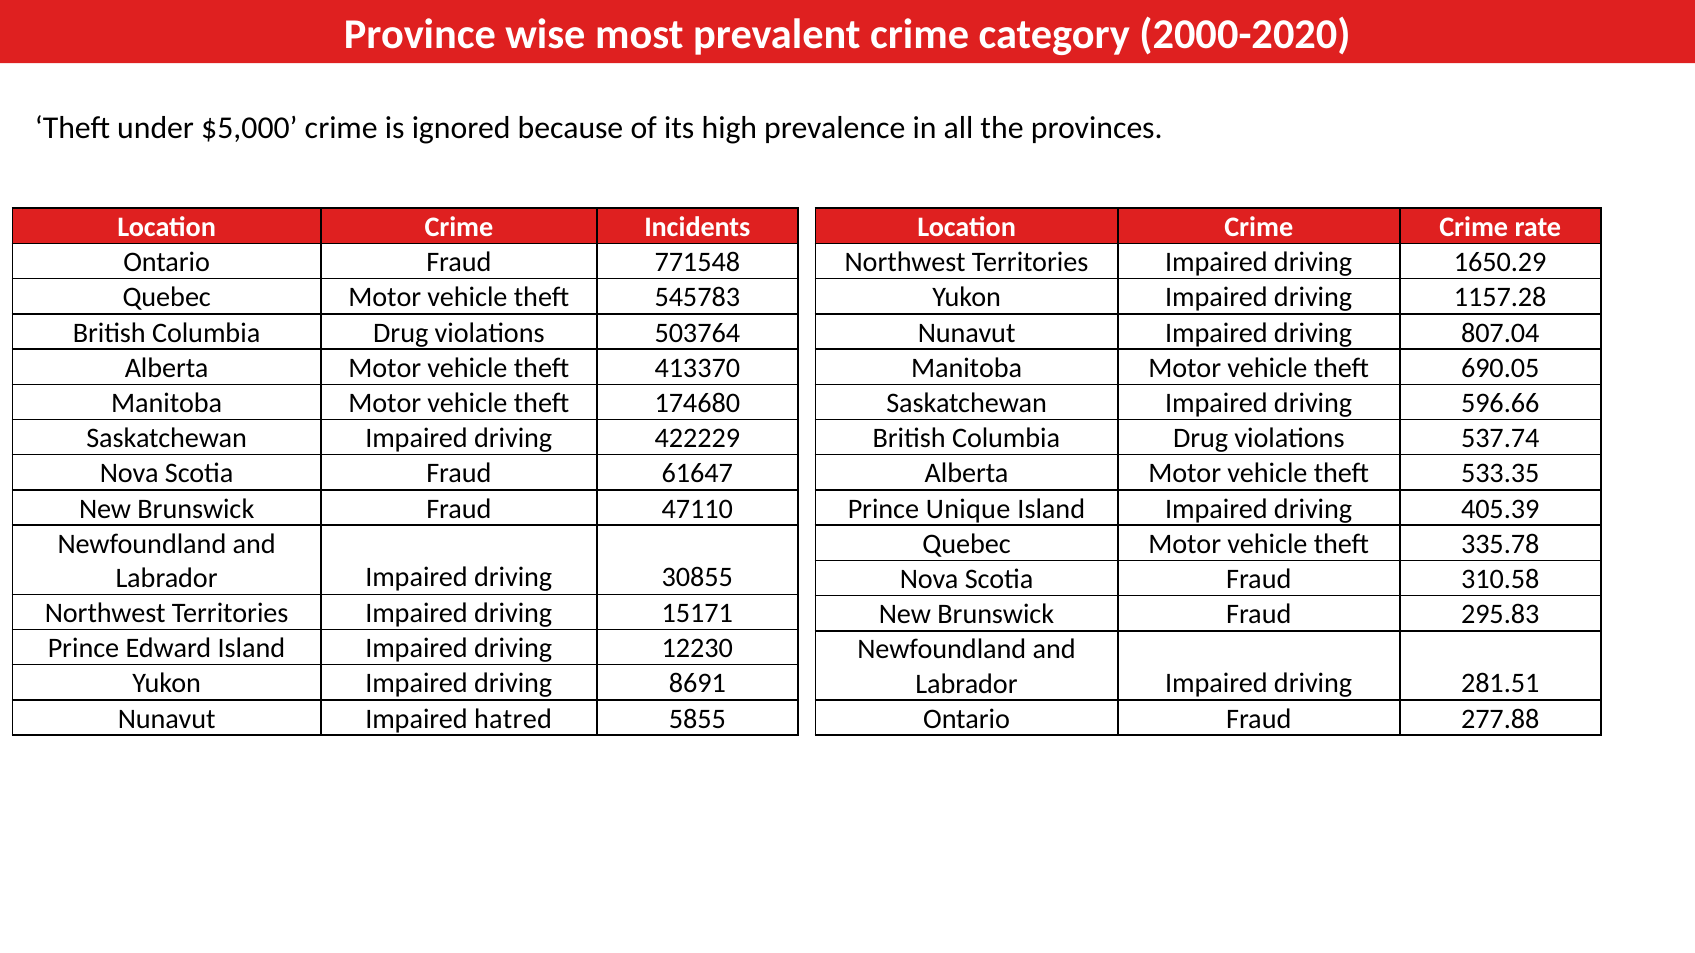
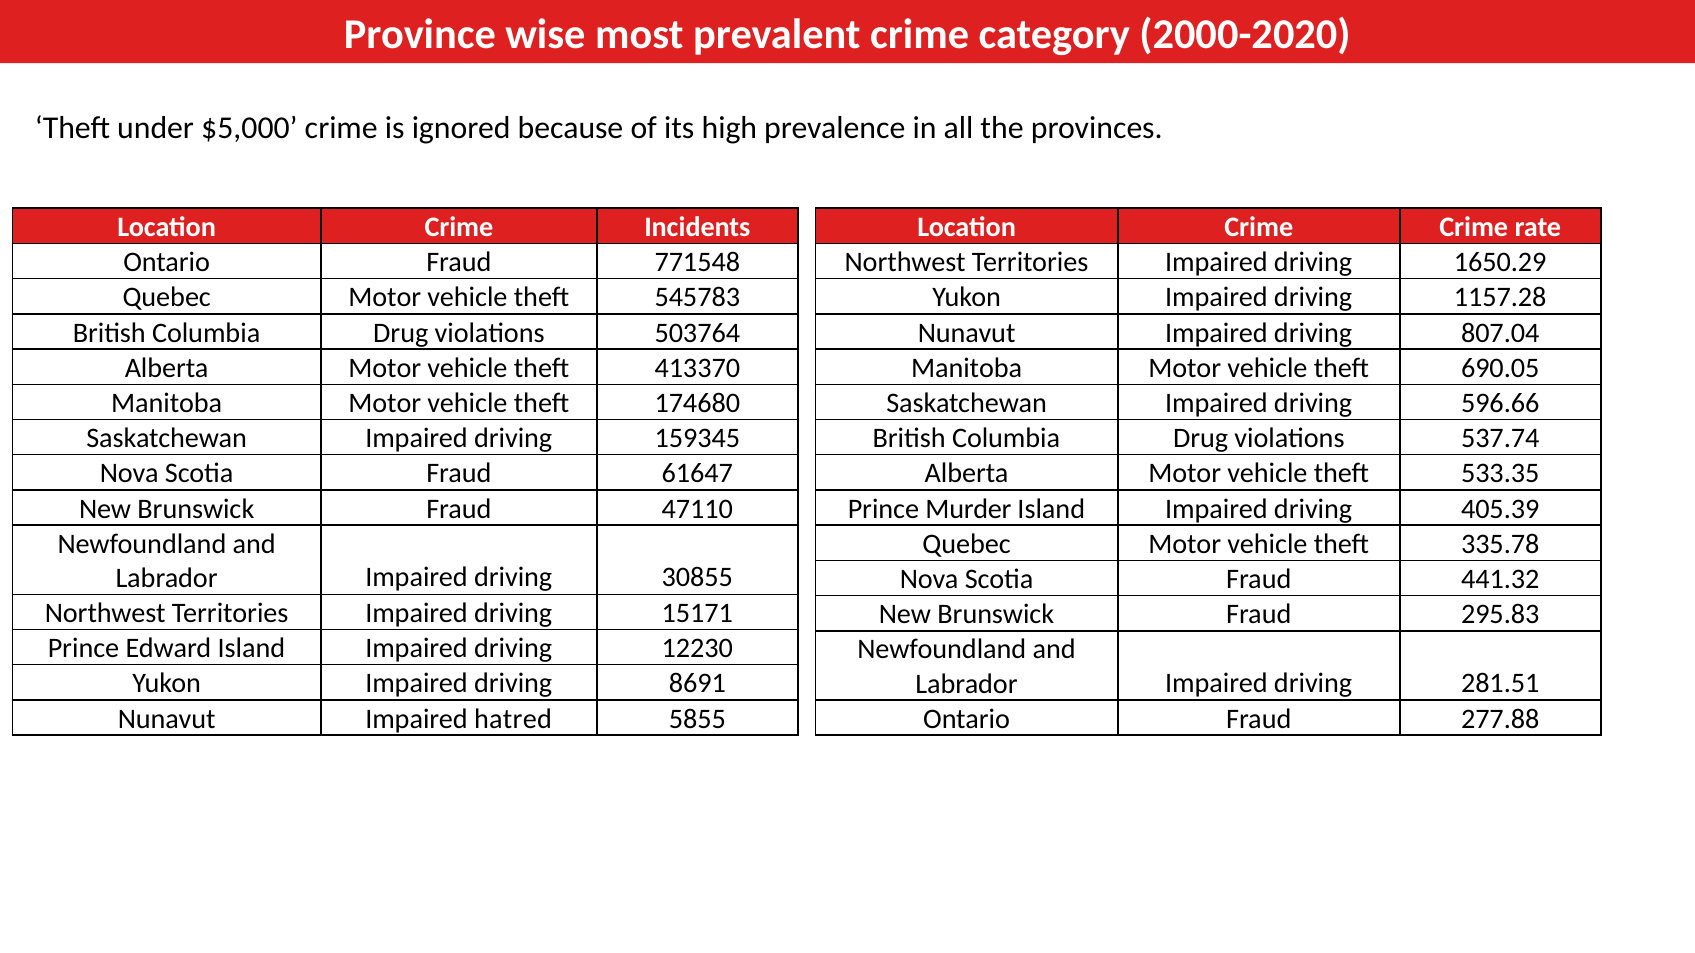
422229: 422229 -> 159345
Unique: Unique -> Murder
310.58: 310.58 -> 441.32
